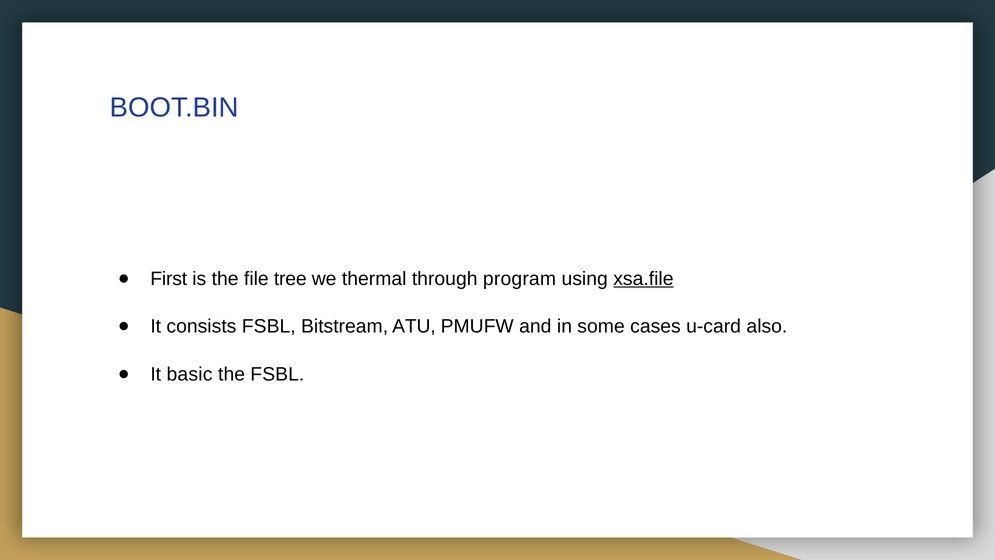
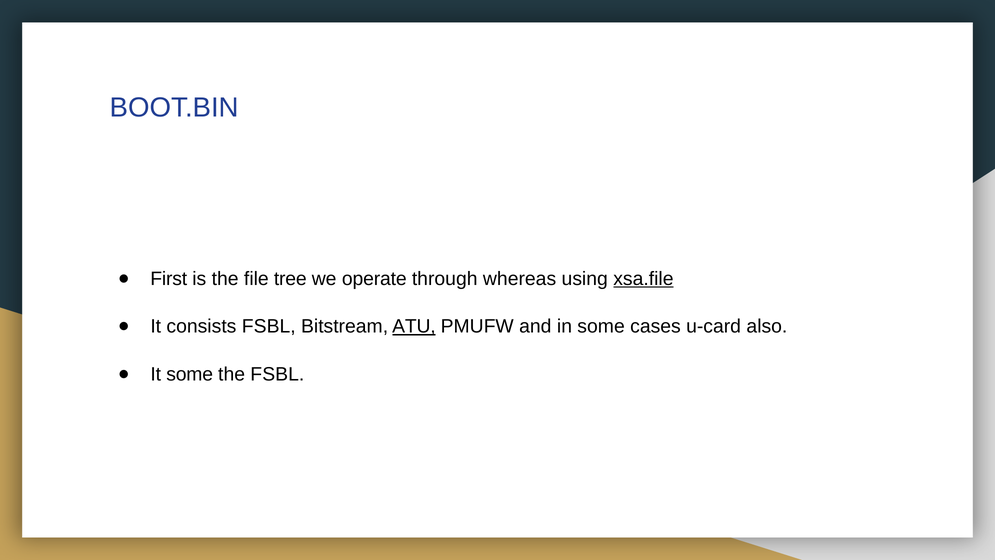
thermal: thermal -> operate
program: program -> whereas
ATU underline: none -> present
It basic: basic -> some
